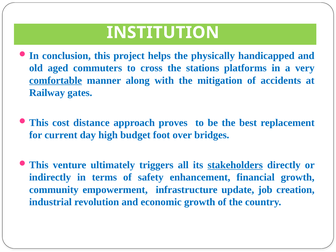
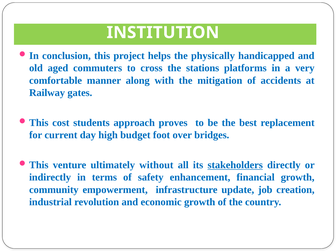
comfortable underline: present -> none
distance: distance -> students
triggers: triggers -> without
